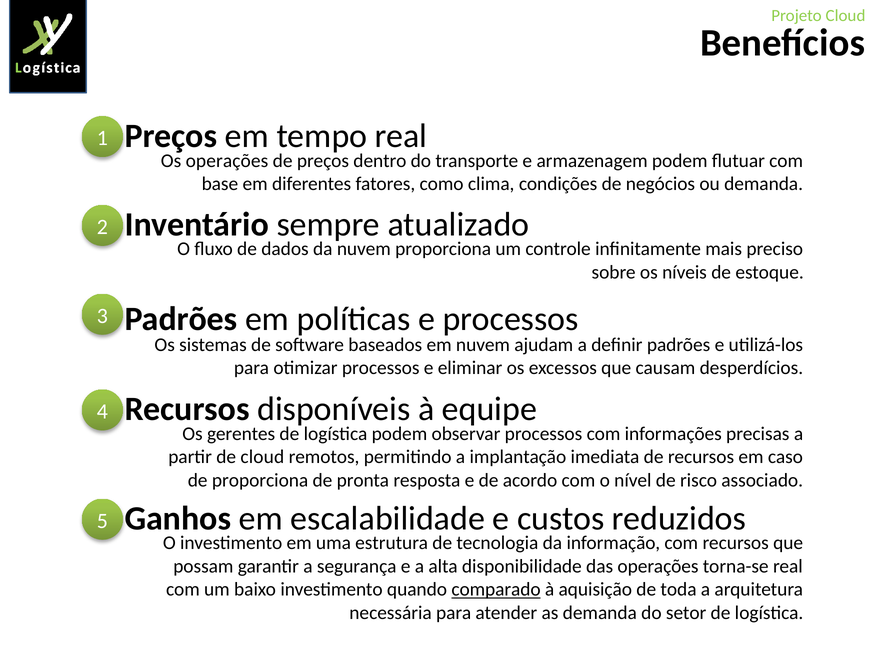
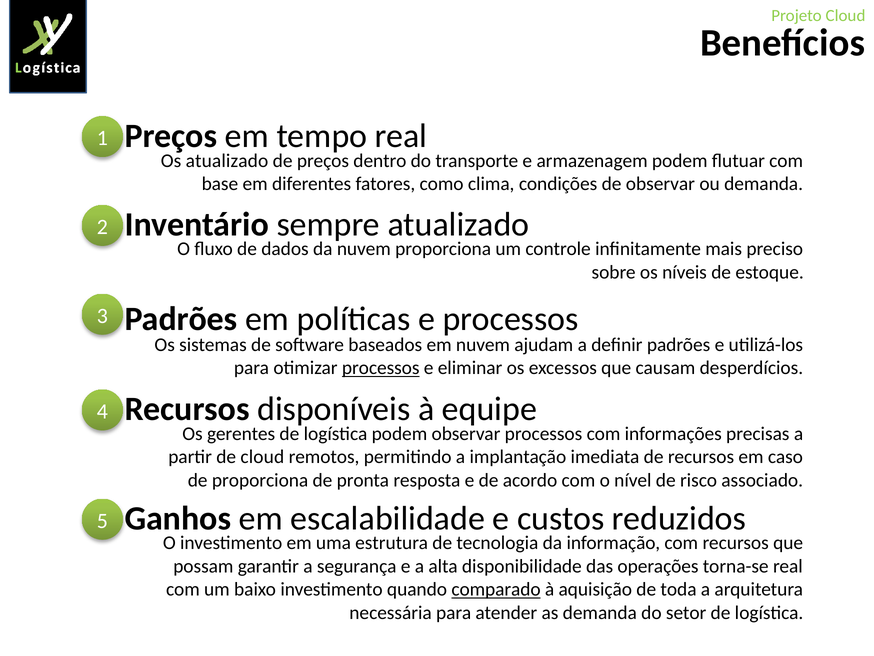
Os operações: operações -> atualizado
de negócios: negócios -> observar
processos at (381, 368) underline: none -> present
